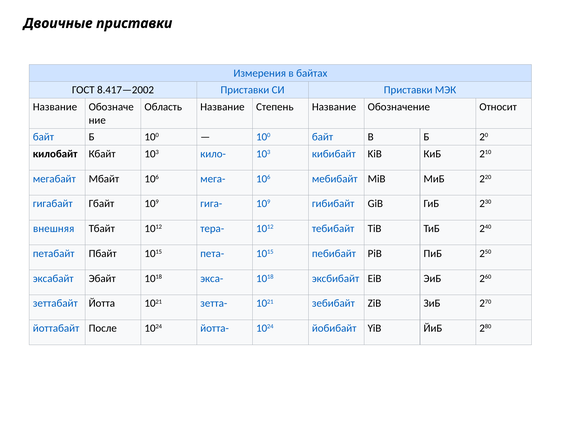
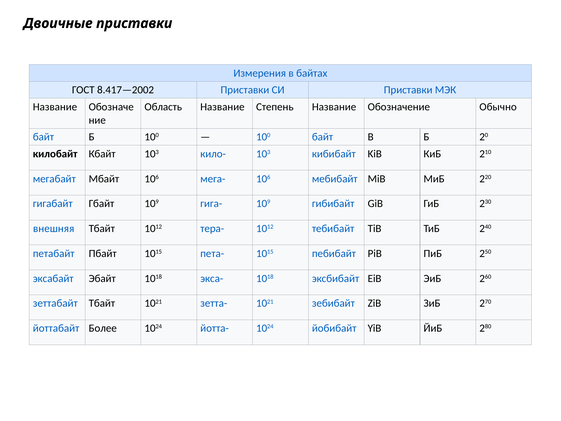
Относит: Относит -> Обычно
зеттабайт Йотта: Йотта -> Тбайт
После: После -> Более
